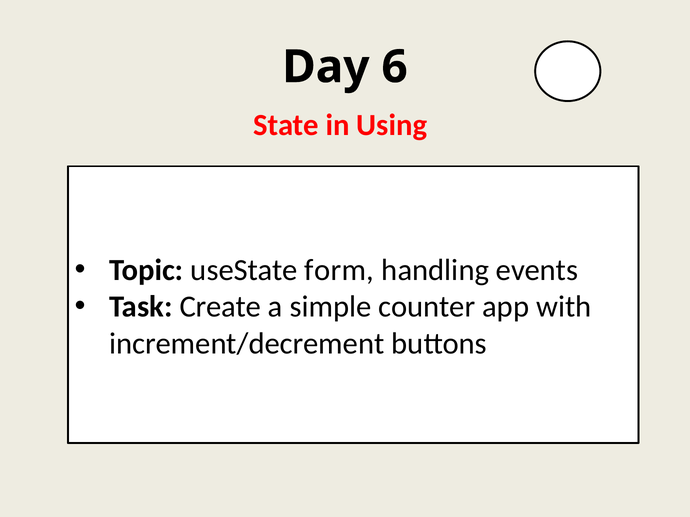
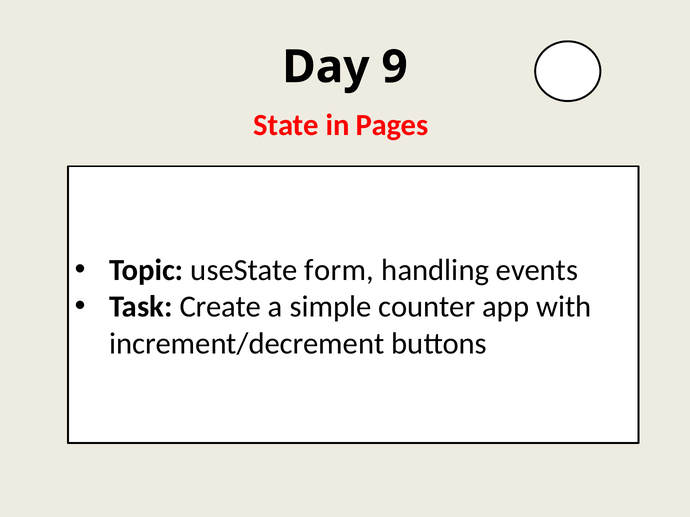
6: 6 -> 9
Using: Using -> Pages
